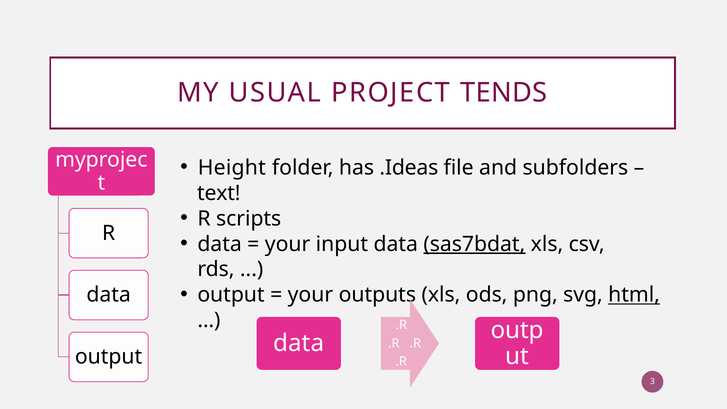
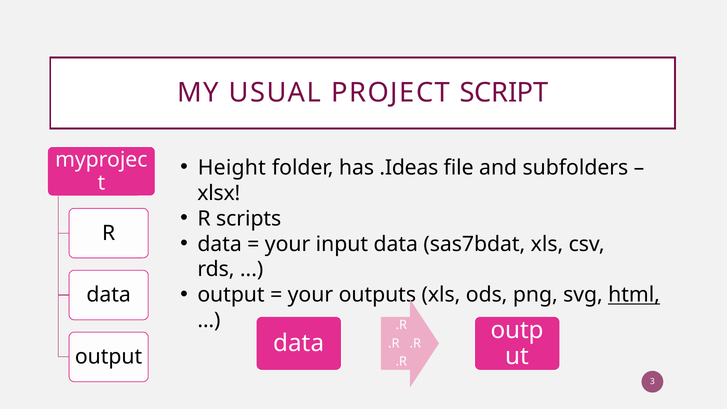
TENDS: TENDS -> SCRIPT
text: text -> xlsx
sas7bdat underline: present -> none
